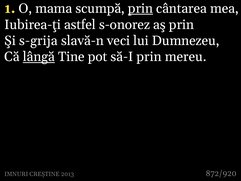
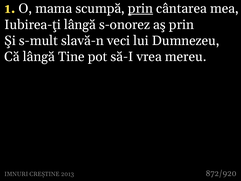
Iubirea-ţi astfel: astfel -> lângă
s-grija: s-grija -> s-mult
lângă at (39, 57) underline: present -> none
să-I prin: prin -> vrea
